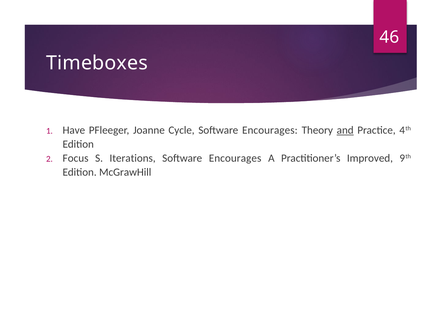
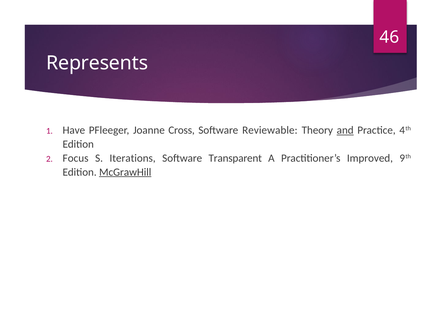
Timeboxes: Timeboxes -> Represents
Cycle: Cycle -> Cross
Encourages at (270, 130): Encourages -> Reviewable
Encourages at (235, 158): Encourages -> Transparent
McGrawHill underline: none -> present
